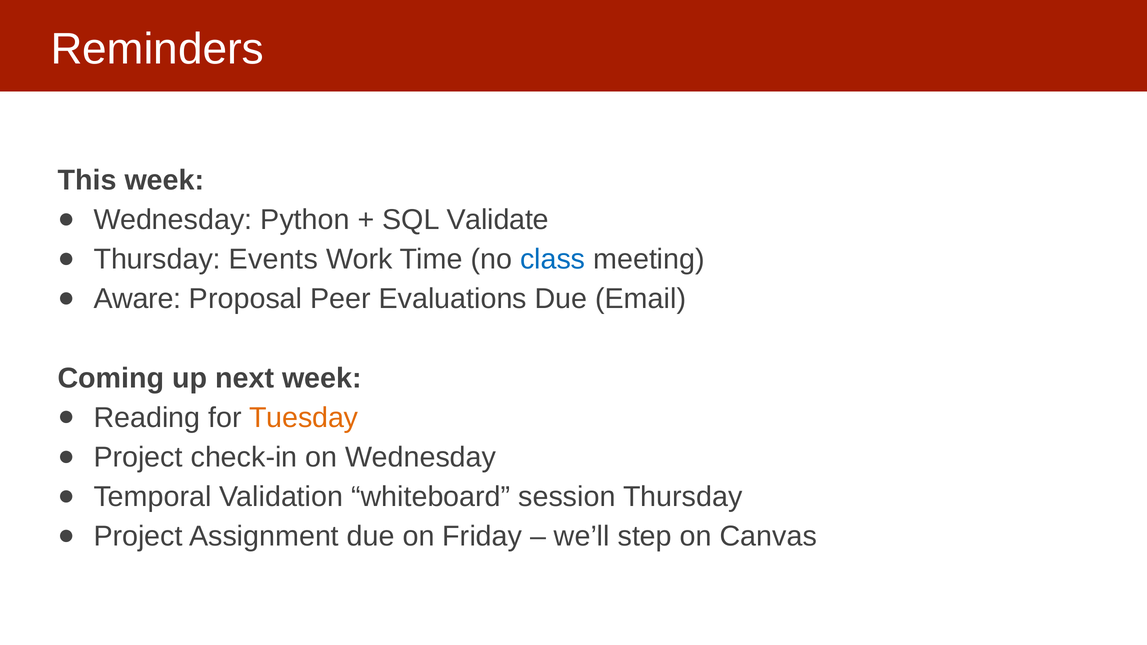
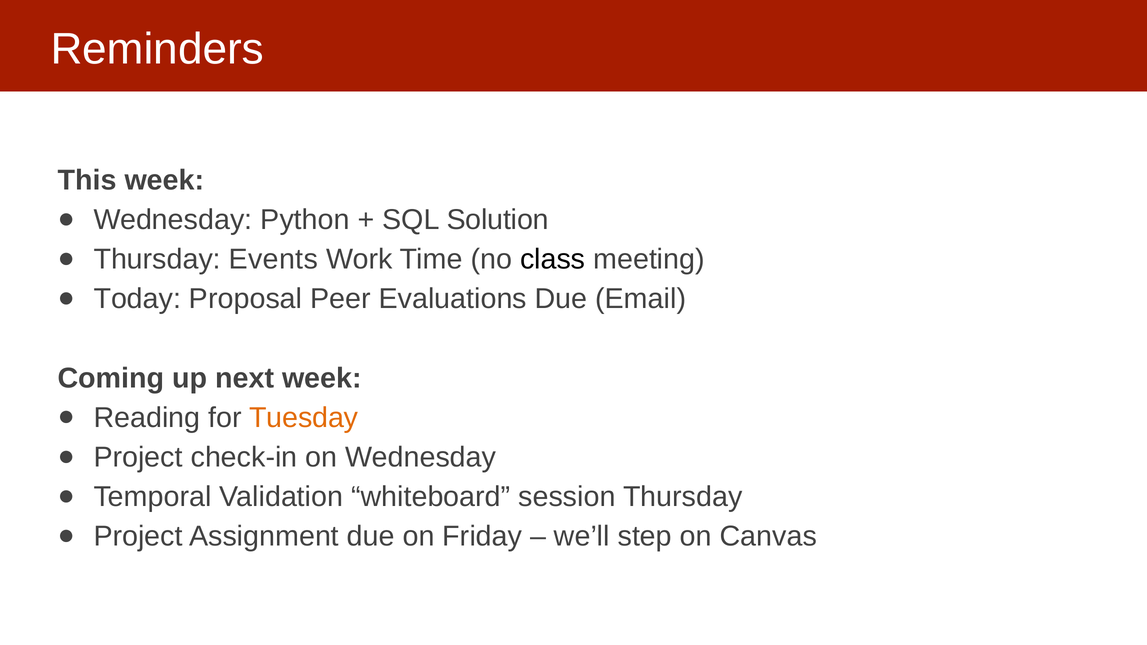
Validate: Validate -> Solution
class colour: blue -> black
Aware: Aware -> Today
